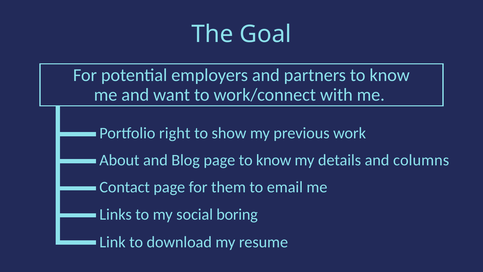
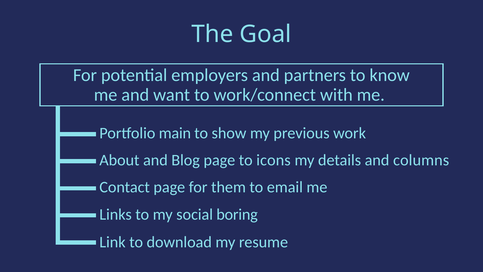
right: right -> main
page to know: know -> icons
